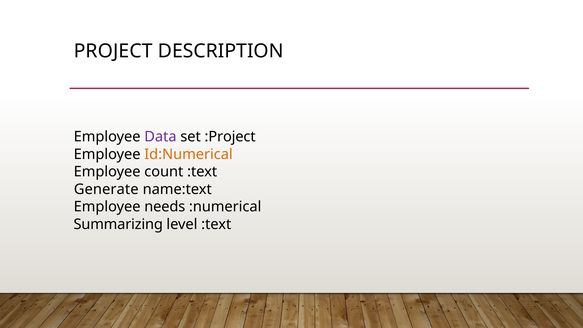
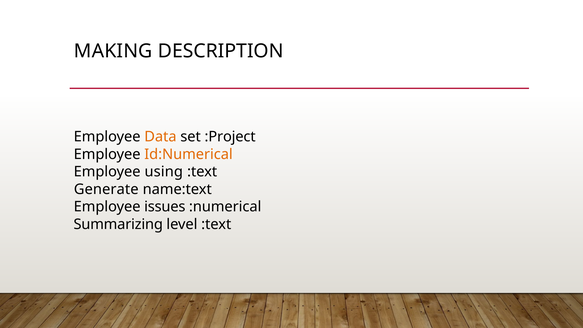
PROJECT: PROJECT -> MAKING
Data colour: purple -> orange
count: count -> using
needs: needs -> issues
